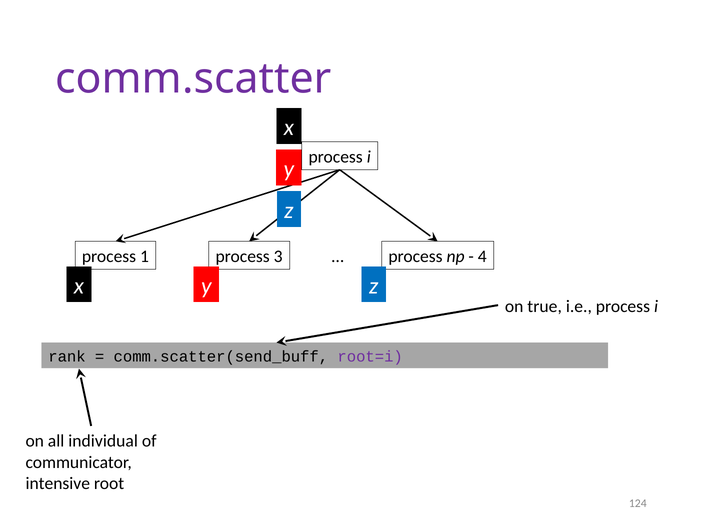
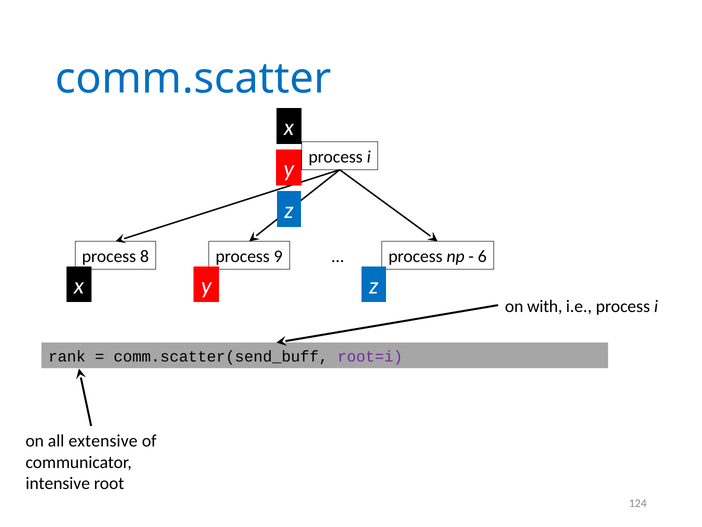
comm.scatter colour: purple -> blue
1: 1 -> 8
3: 3 -> 9
4: 4 -> 6
true: true -> with
individual: individual -> extensive
